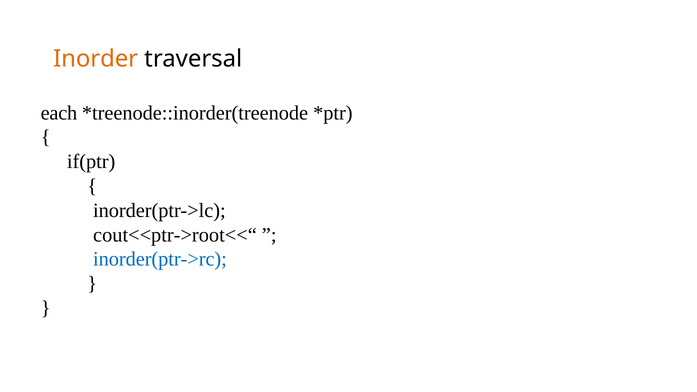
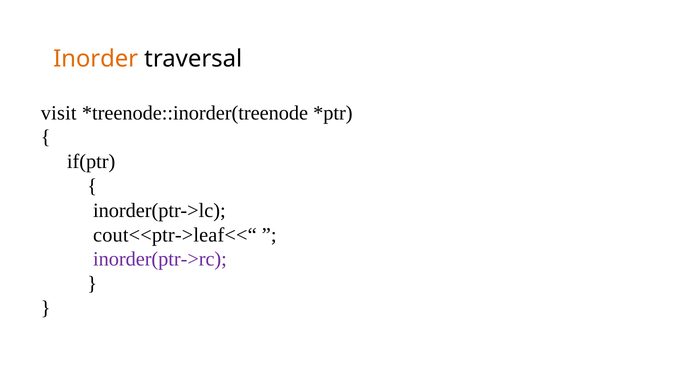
each: each -> visit
cout<<ptr->root<<“: cout<<ptr->root<<“ -> cout<<ptr->leaf<<“
inorder(ptr->rc colour: blue -> purple
